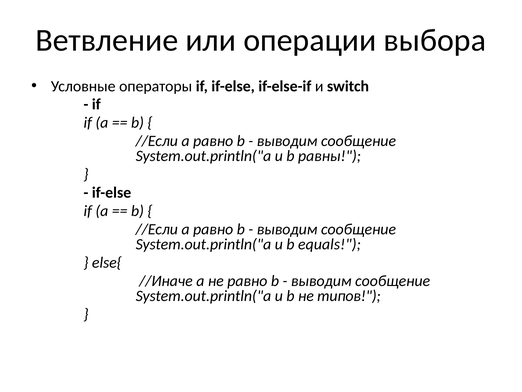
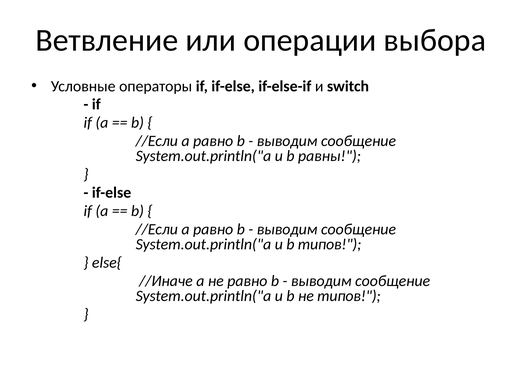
b equals: equals -> типов
